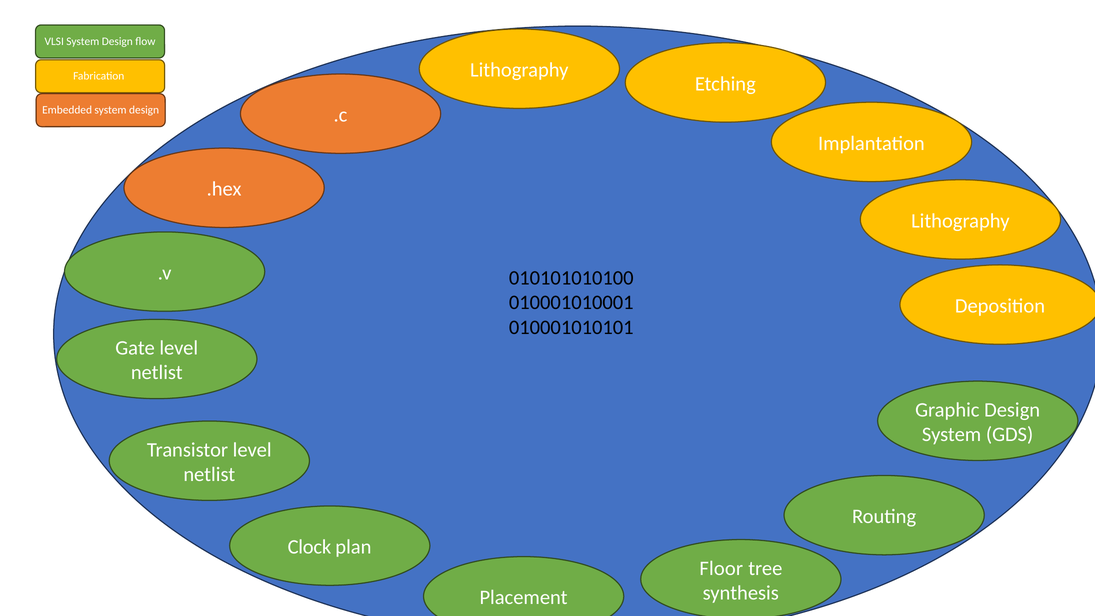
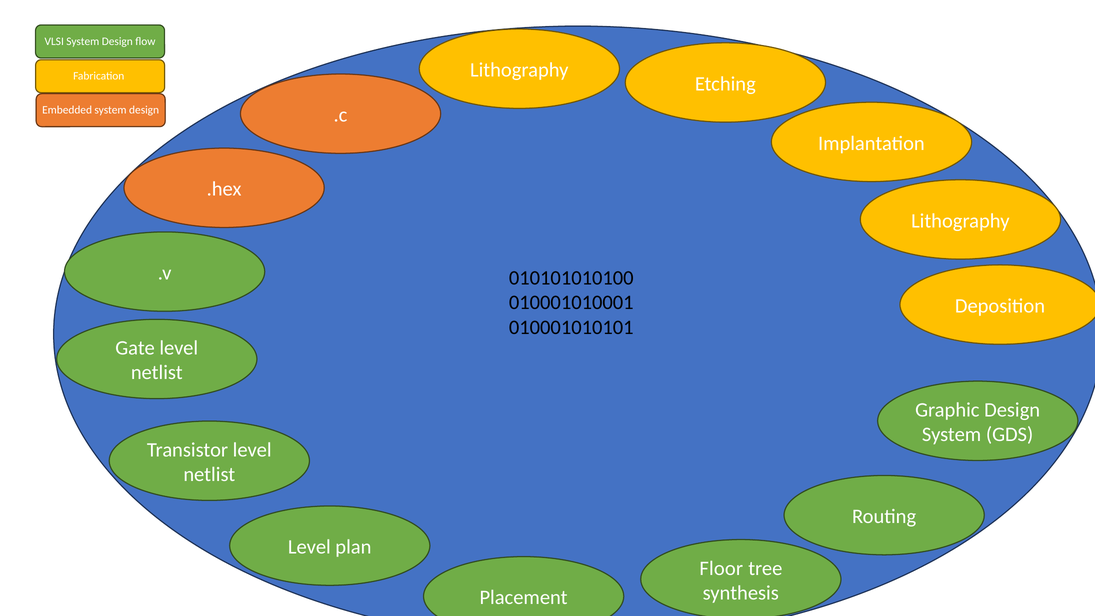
Clock at (309, 547): Clock -> Level
